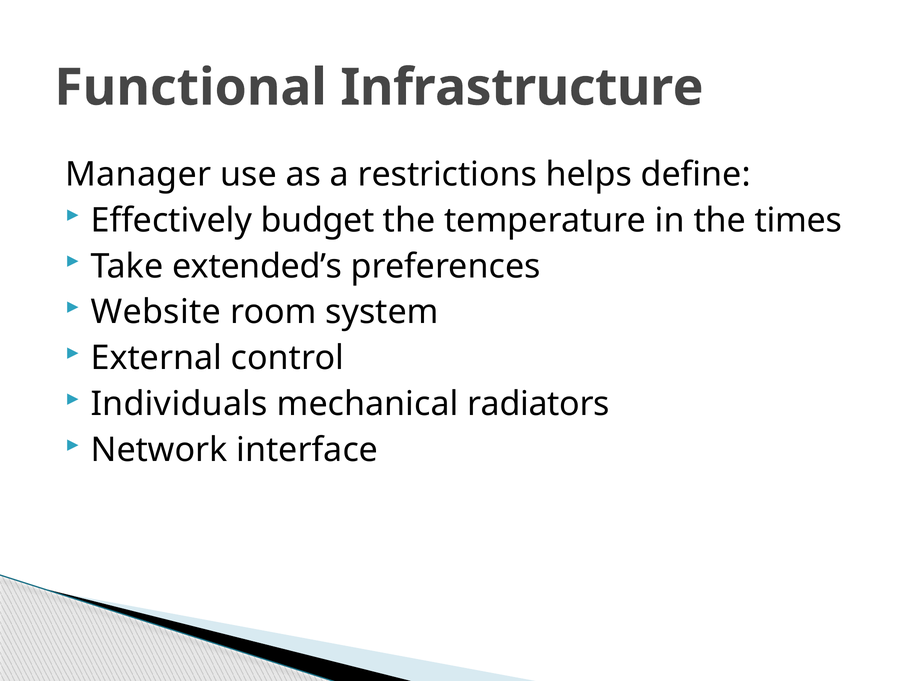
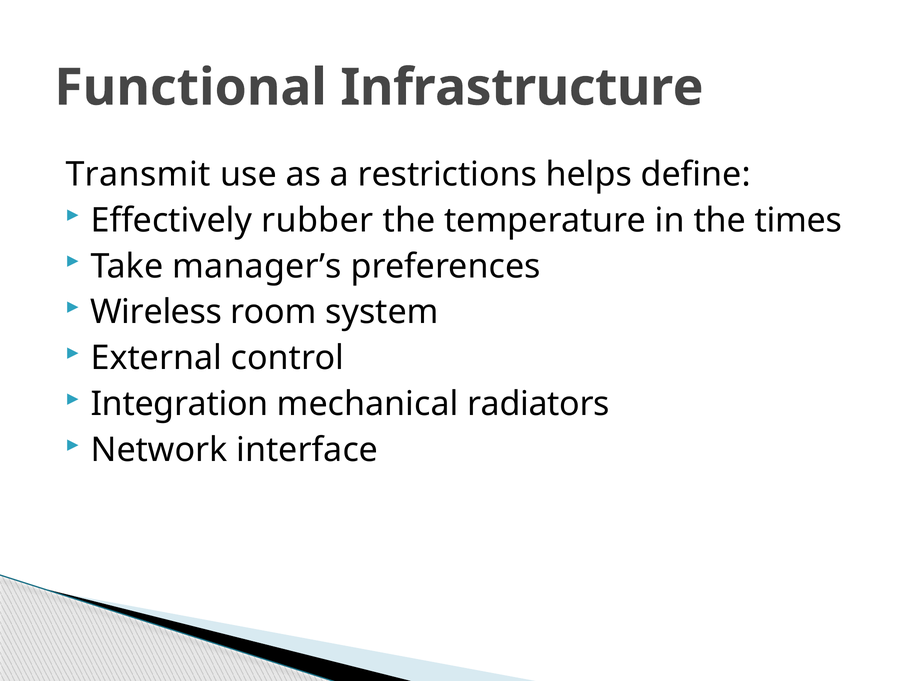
Manager: Manager -> Transmit
budget: budget -> rubber
extended’s: extended’s -> manager’s
Website: Website -> Wireless
Individuals: Individuals -> Integration
